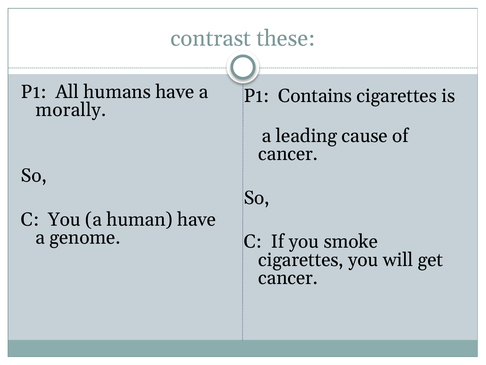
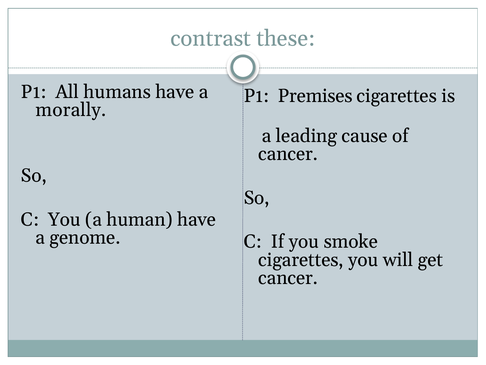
Contains: Contains -> Premises
